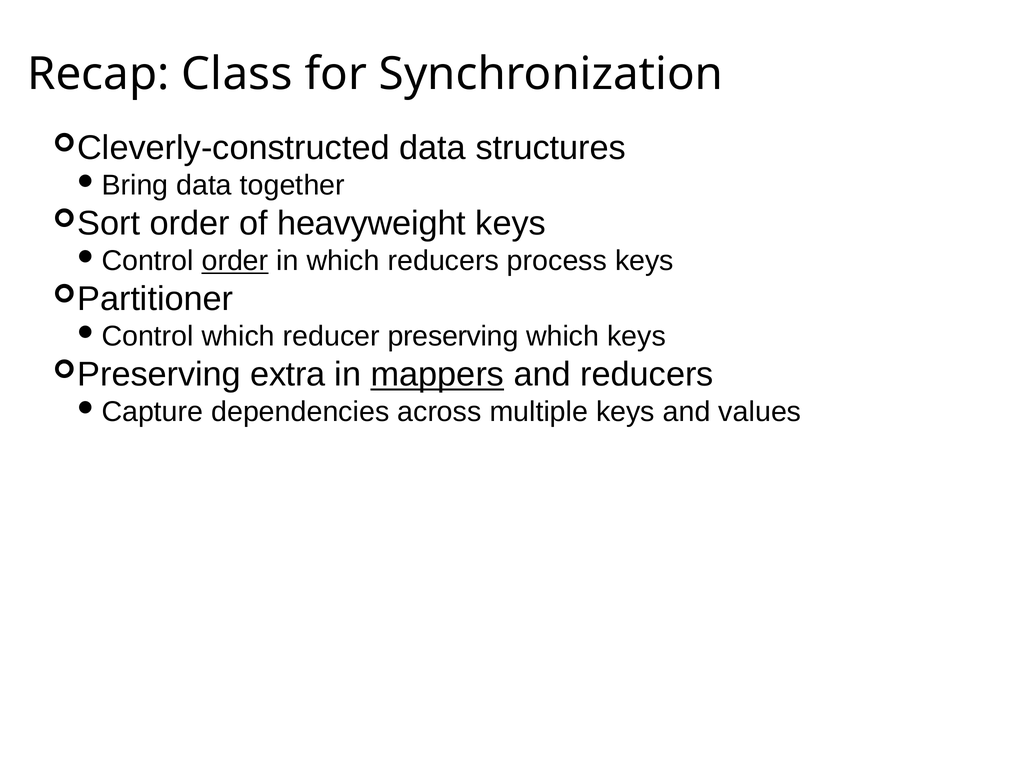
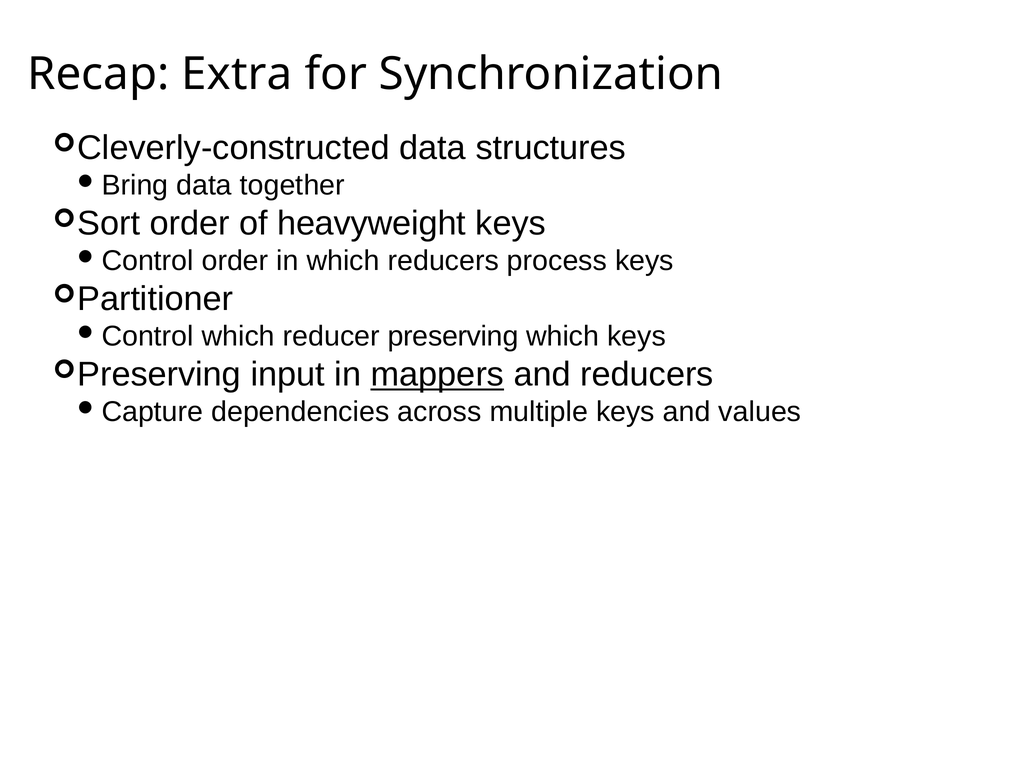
Class: Class -> Extra
order at (235, 261) underline: present -> none
extra: extra -> input
